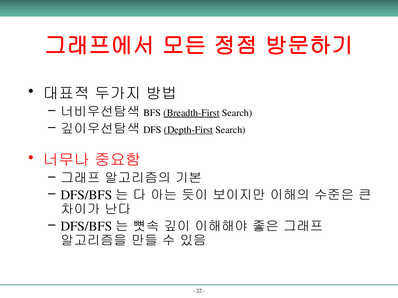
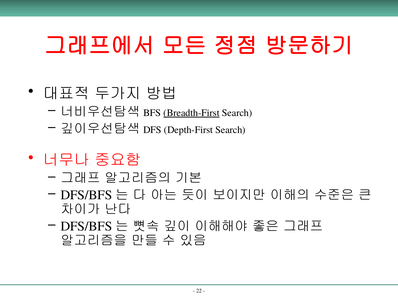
Depth-First underline: present -> none
